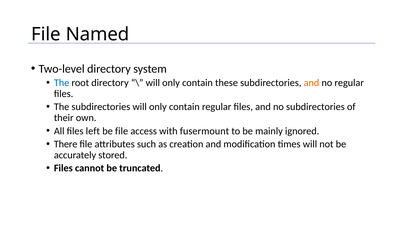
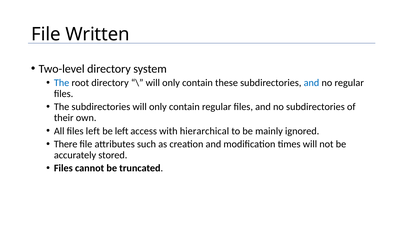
Named: Named -> Written
and at (311, 83) colour: orange -> blue
be file: file -> left
fusermount: fusermount -> hierarchical
